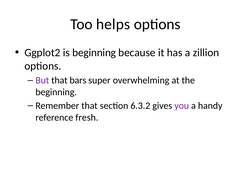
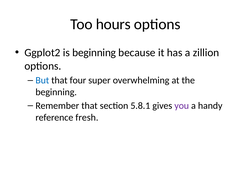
helps: helps -> hours
But colour: purple -> blue
bars: bars -> four
6.3.2: 6.3.2 -> 5.8.1
